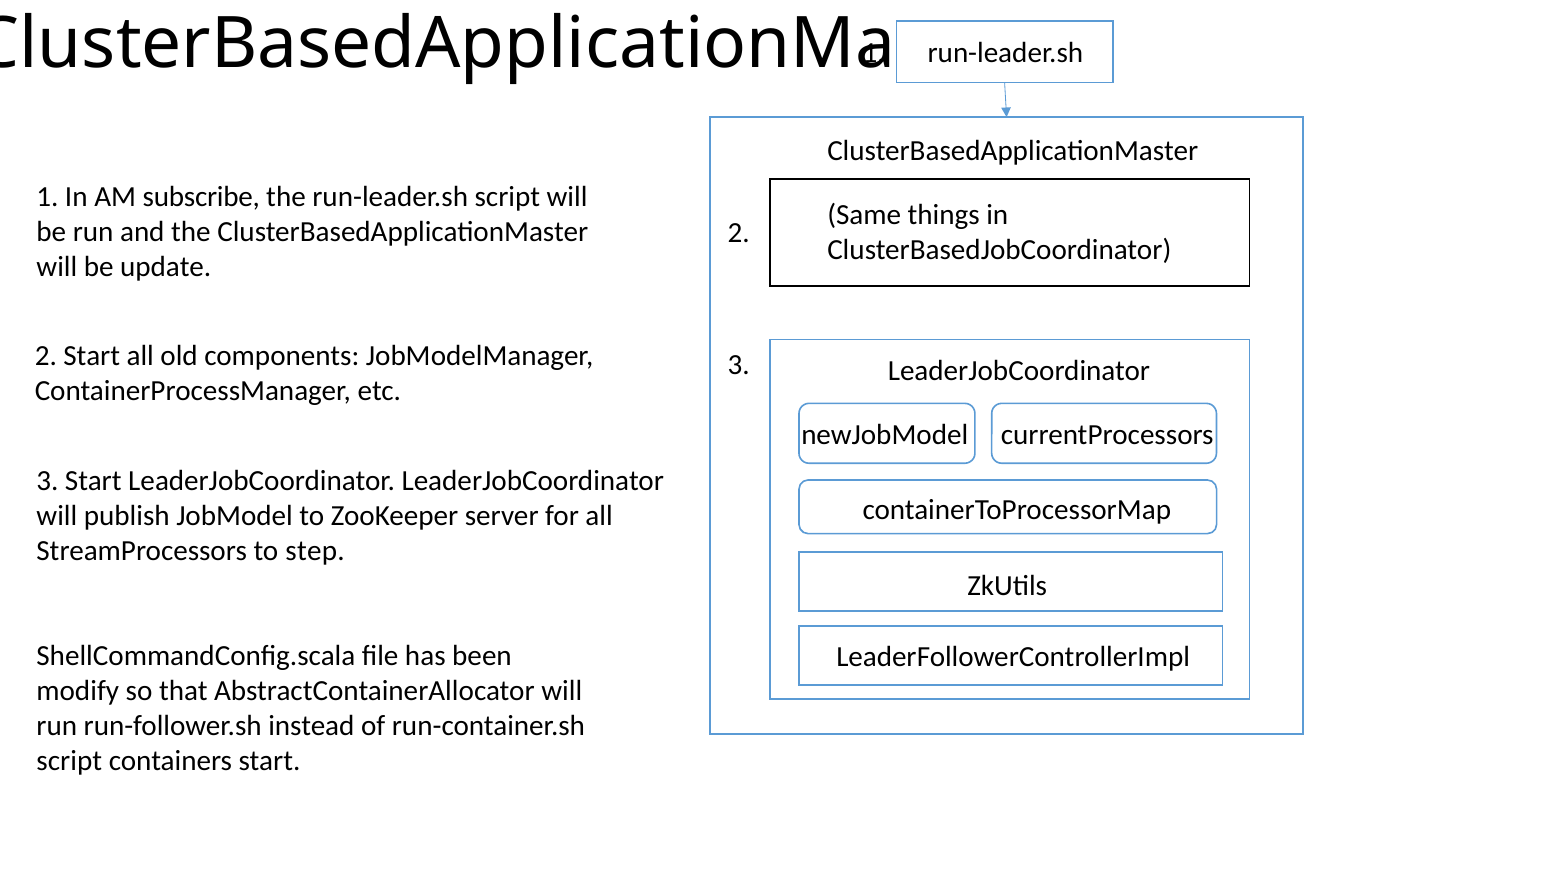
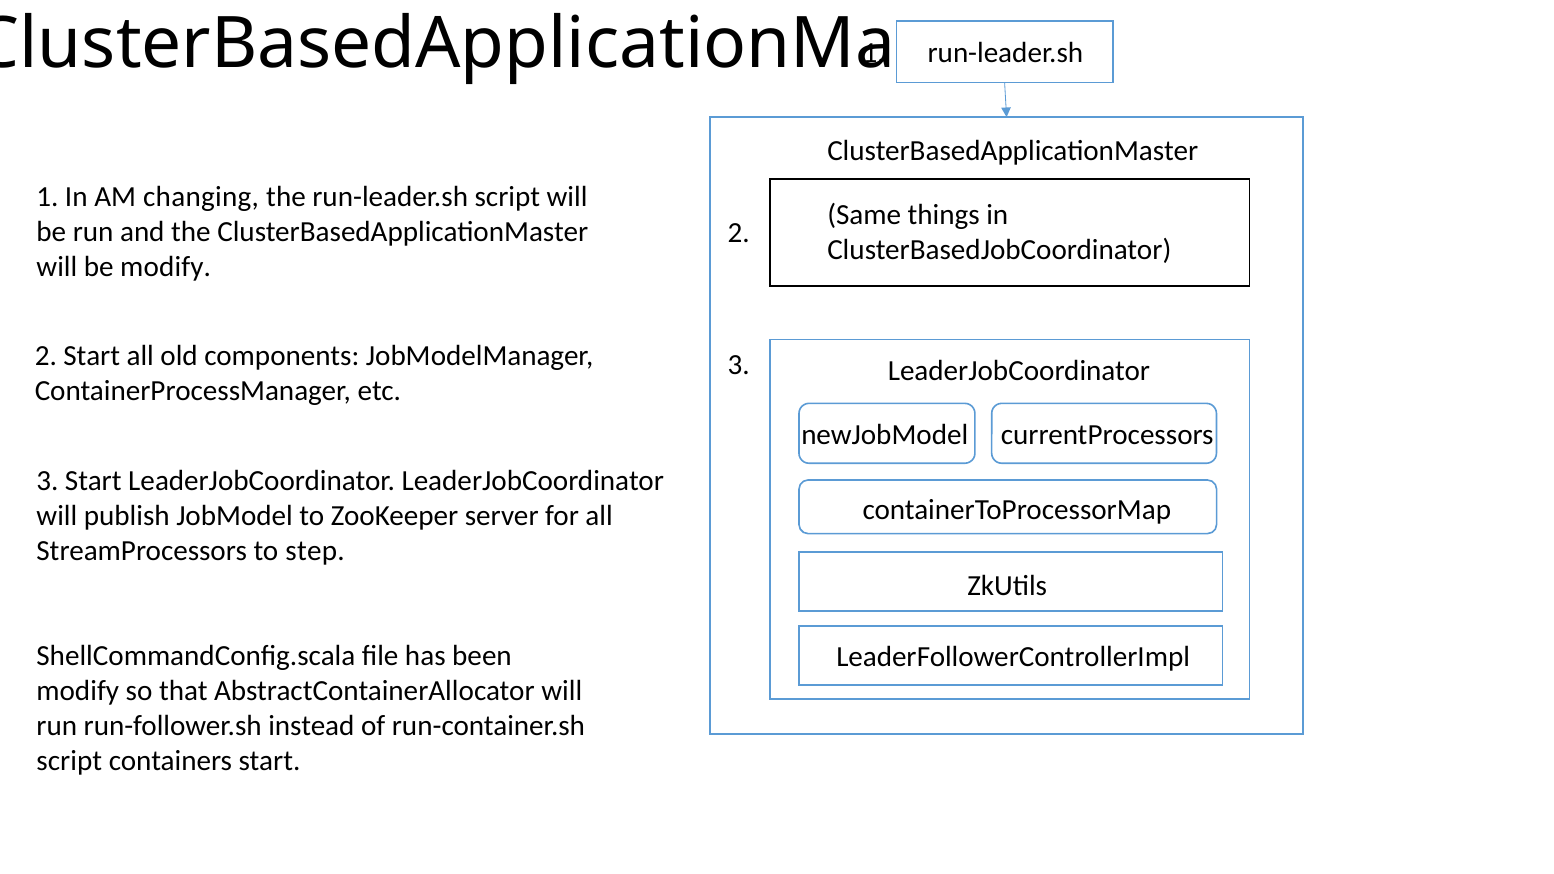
subscribe: subscribe -> changing
be update: update -> modify
